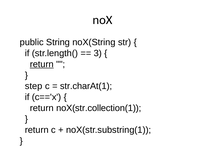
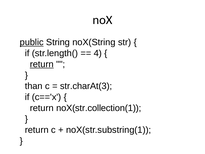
public underline: none -> present
3: 3 -> 4
step: step -> than
str.charAt(1: str.charAt(1 -> str.charAt(3
